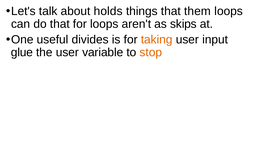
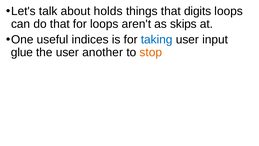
them: them -> digits
divides: divides -> indices
taking colour: orange -> blue
variable: variable -> another
